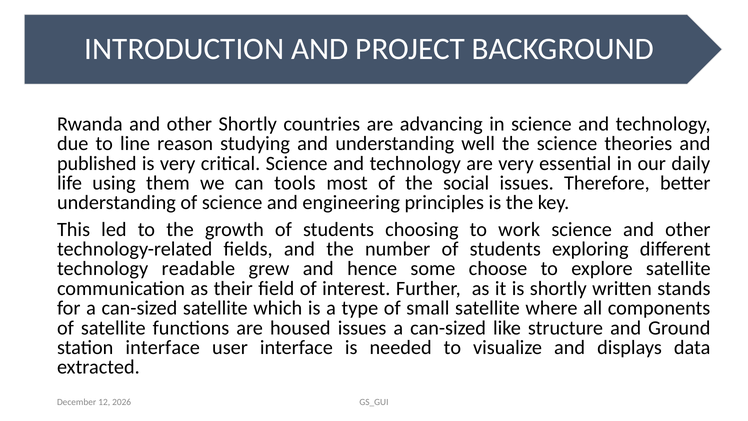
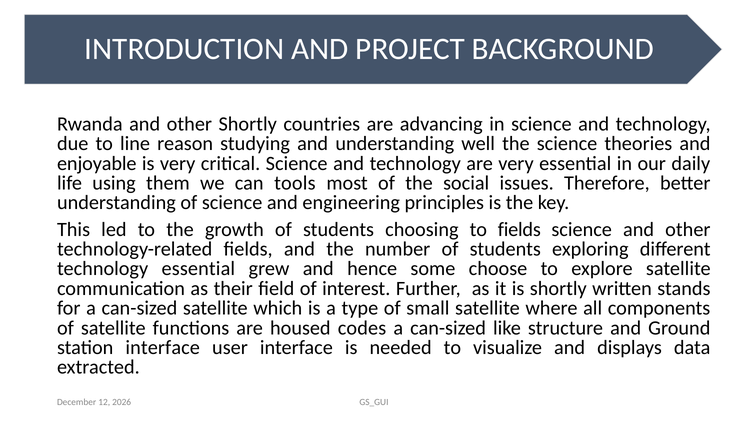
published: published -> enjoyable
to work: work -> fields
technology readable: readable -> essential
housed issues: issues -> codes
